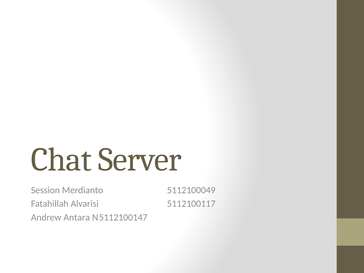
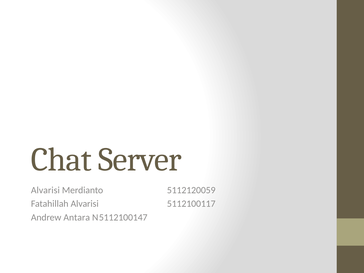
Session at (45, 190): Session -> Alvarisi
5112100049: 5112100049 -> 5112120059
